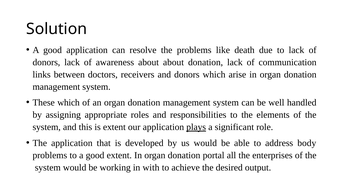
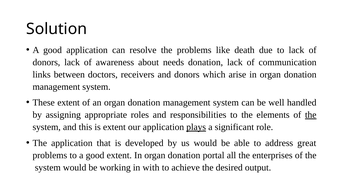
about about: about -> needs
These which: which -> extent
the at (311, 115) underline: none -> present
body: body -> great
